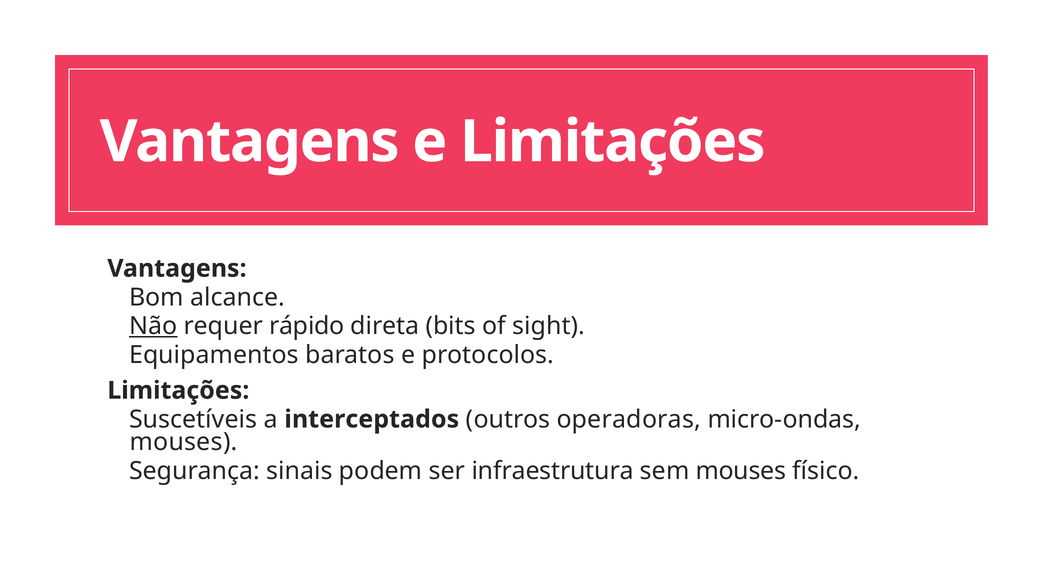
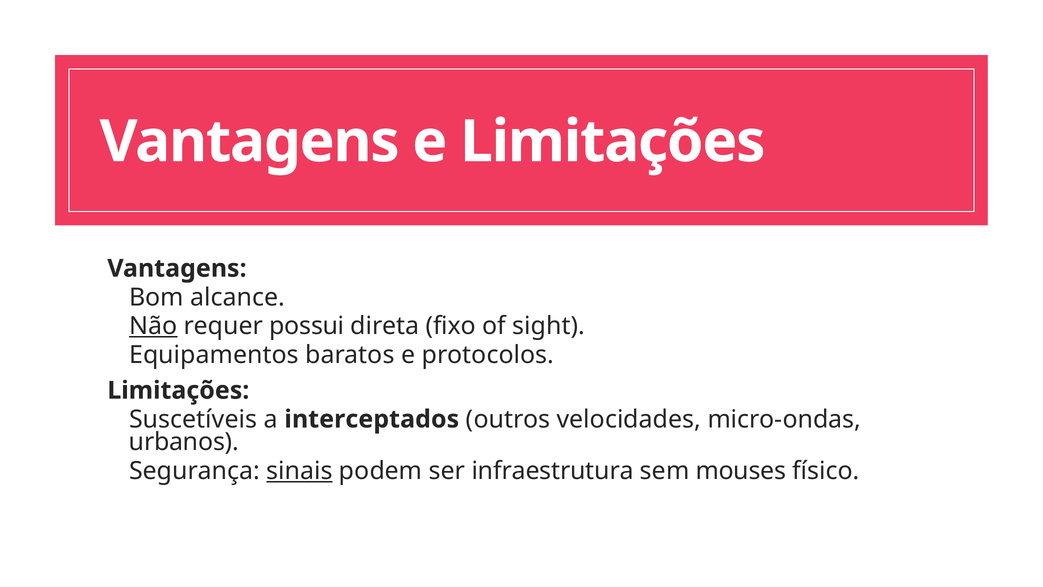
rápido: rápido -> possui
bits: bits -> fixo
operadoras: operadoras -> velocidades
mouses at (184, 442): mouses -> urbanos
sinais underline: none -> present
